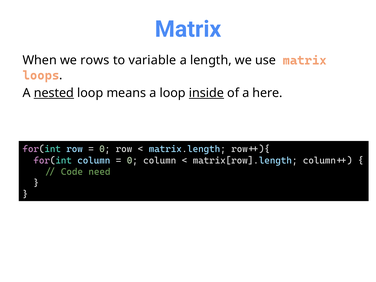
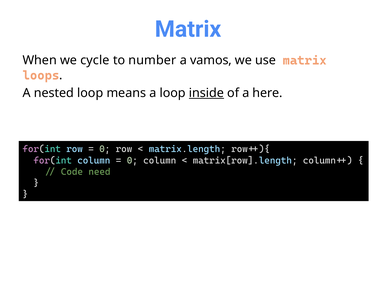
rows: rows -> cycle
variable: variable -> number
length: length -> vamos
nested underline: present -> none
